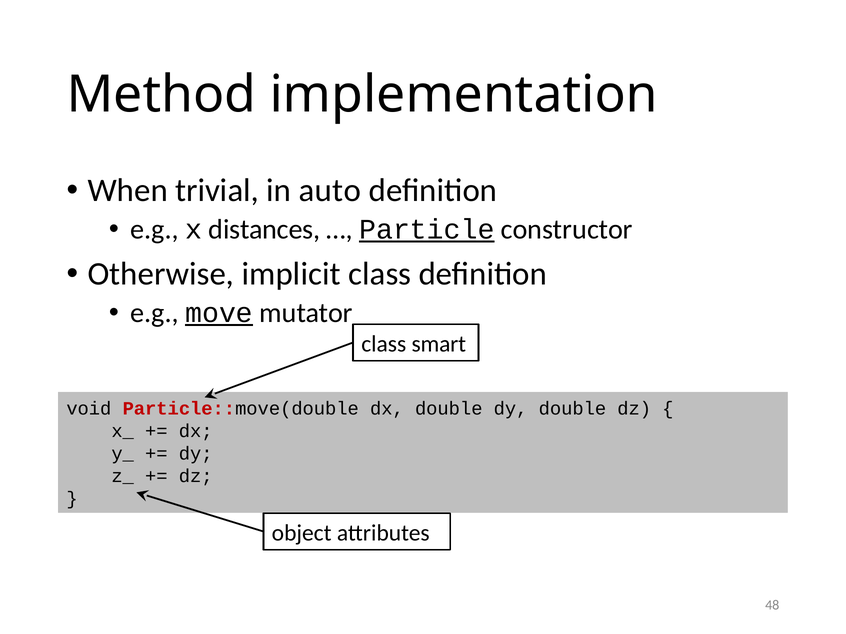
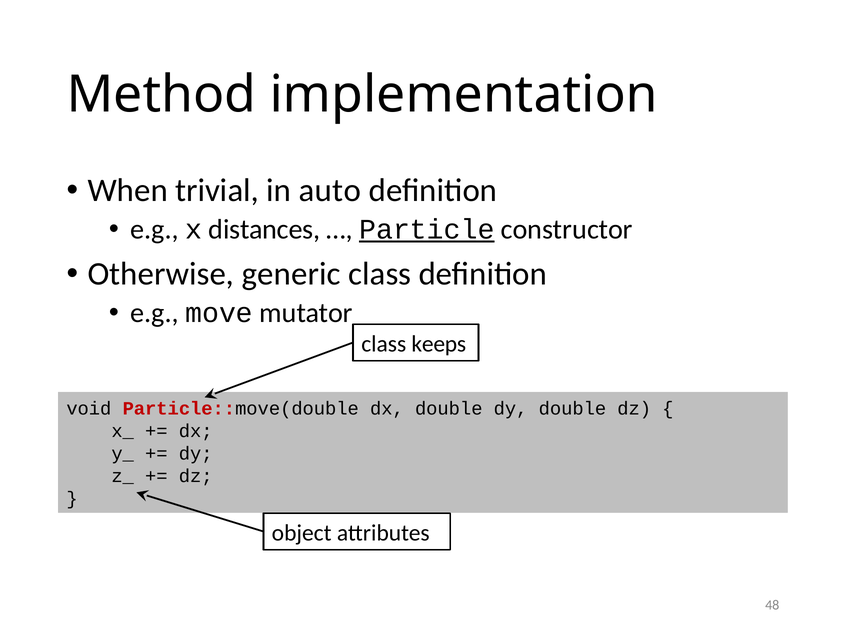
implicit: implicit -> generic
move underline: present -> none
smart: smart -> keeps
